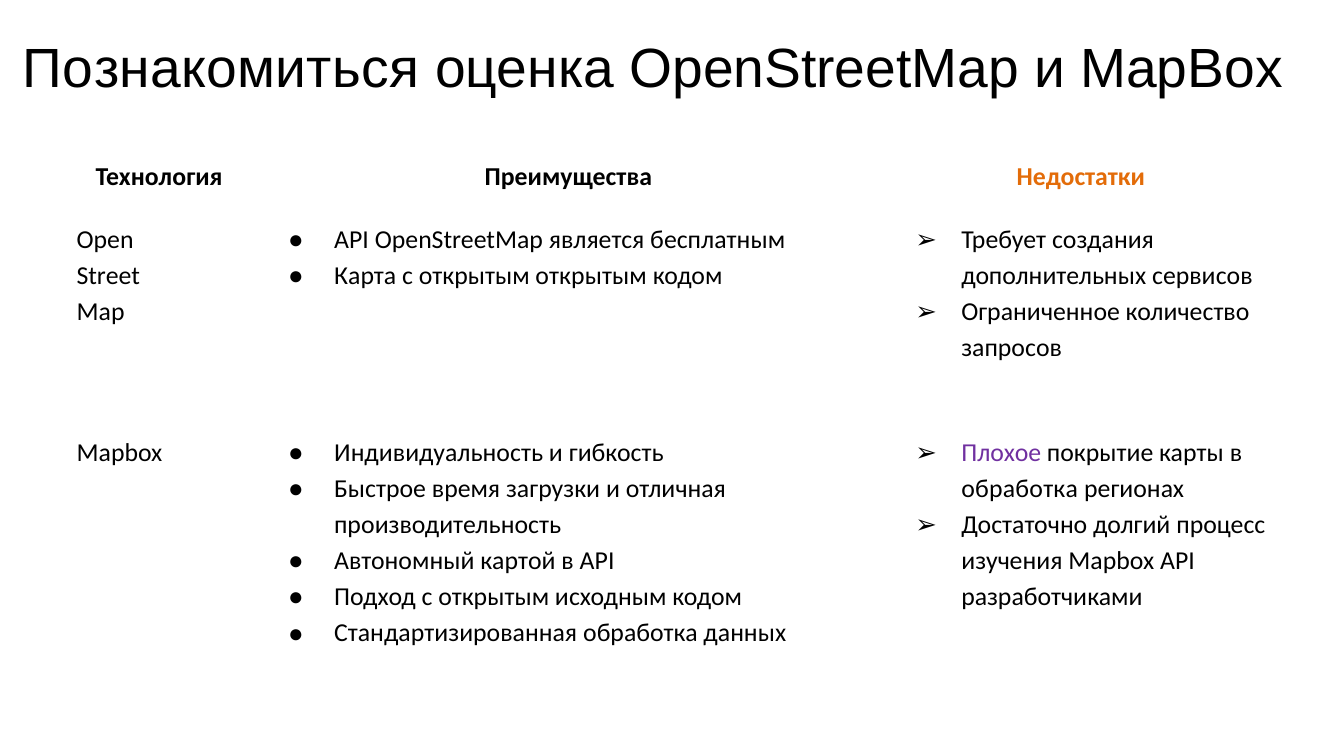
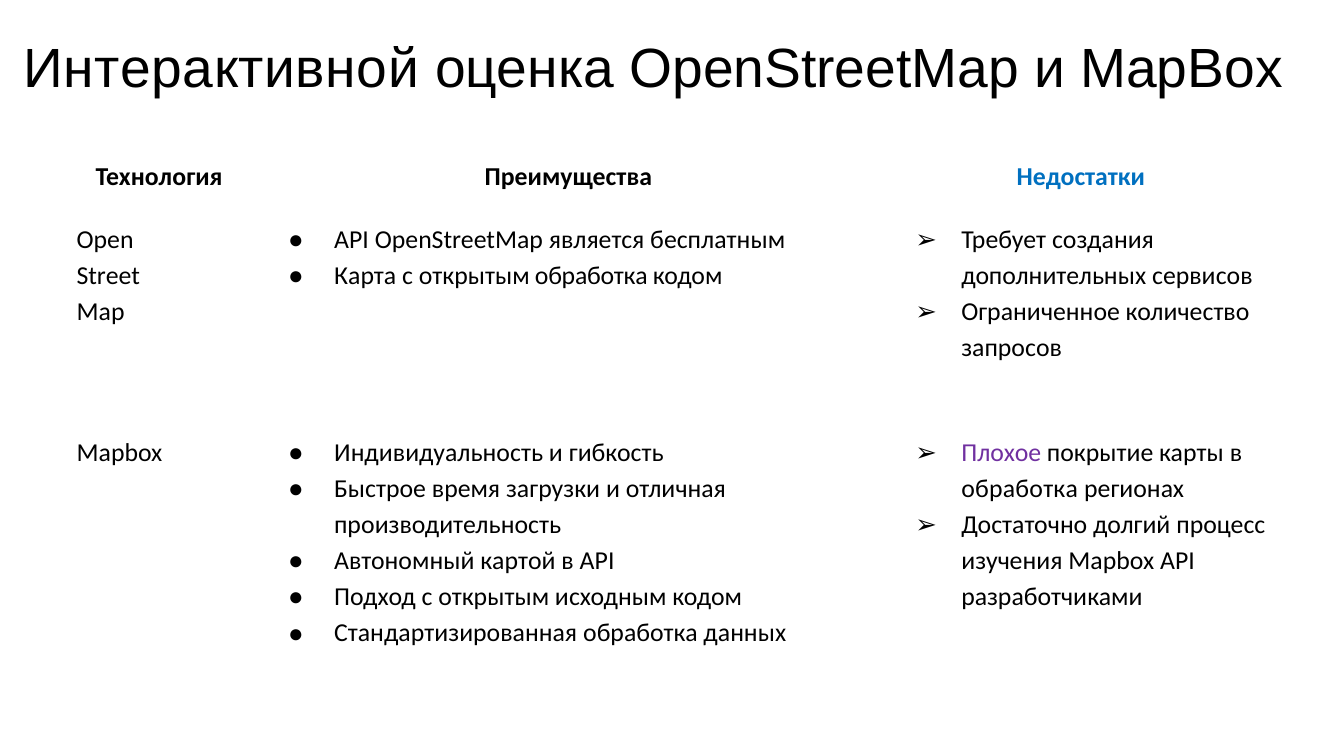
Познакомиться: Познакомиться -> Интерактивной
Недостатки colour: orange -> blue
открытым открытым: открытым -> обработка
